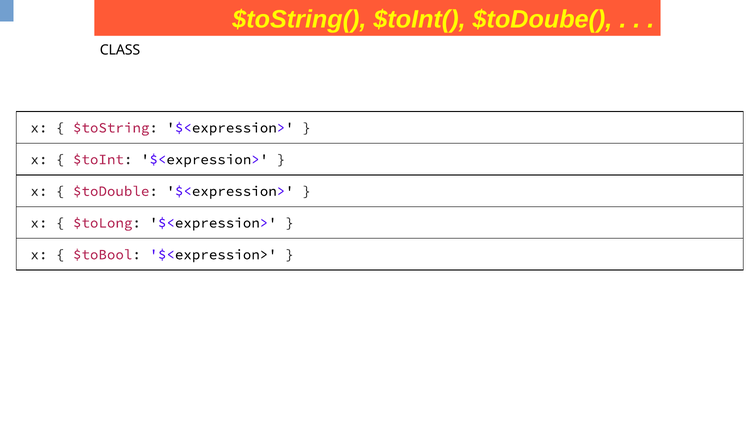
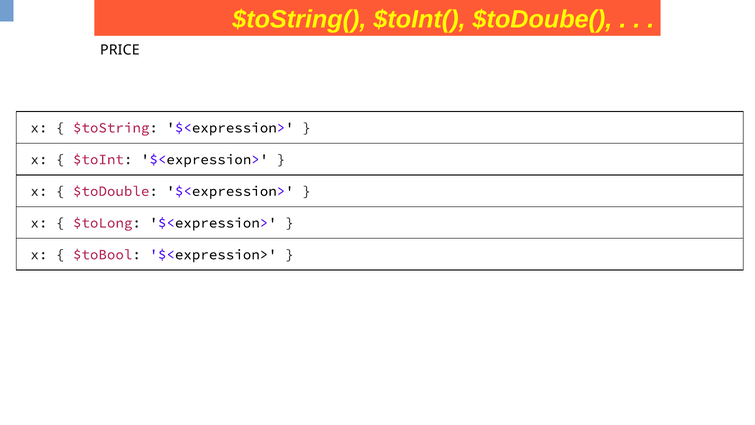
CLASS: CLASS -> PRICE
